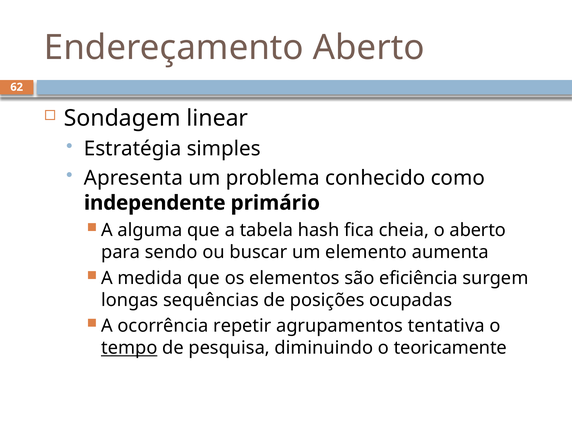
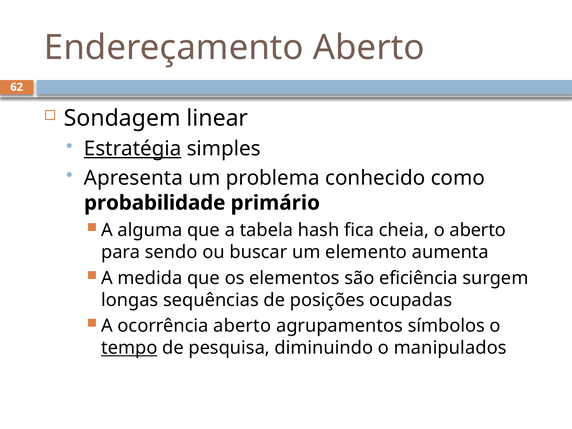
Estratégia underline: none -> present
independente: independente -> probabilidade
ocorrência repetir: repetir -> aberto
tentativa: tentativa -> símbolos
teoricamente: teoricamente -> manipulados
